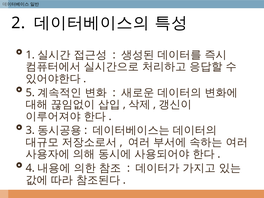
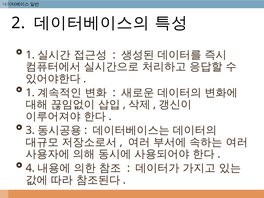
5 at (30, 93): 5 -> 1
